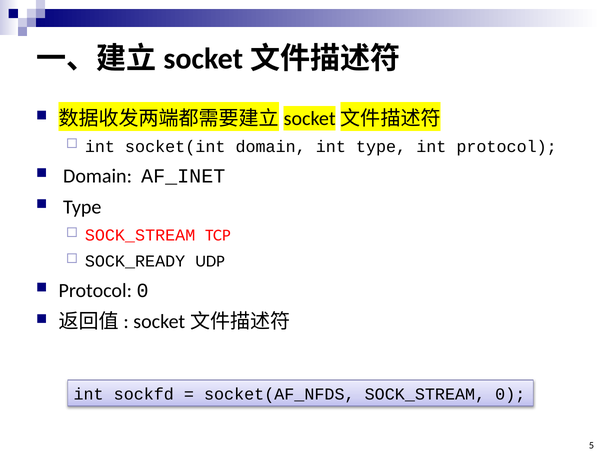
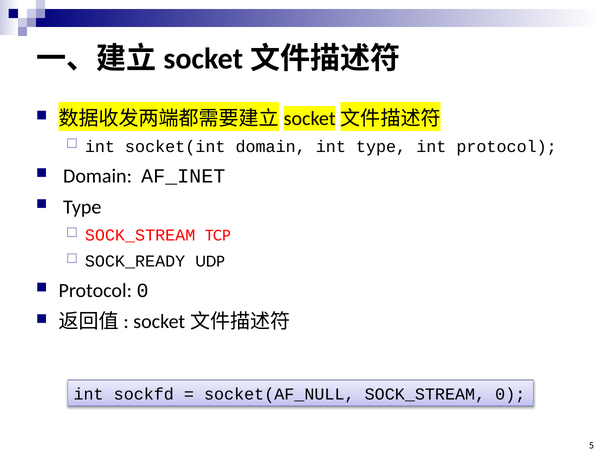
socket(AF_NFDS: socket(AF_NFDS -> socket(AF_NULL
